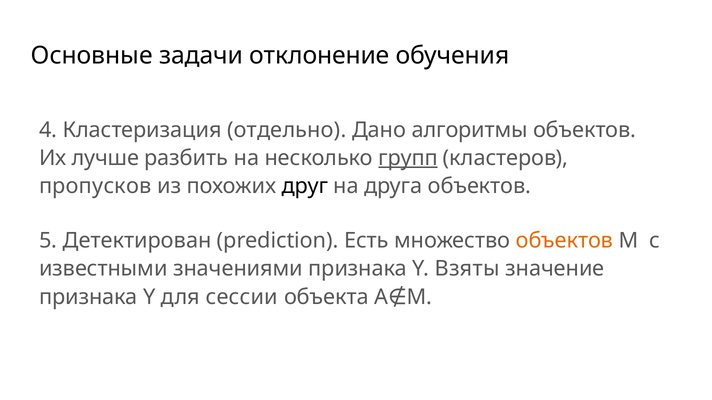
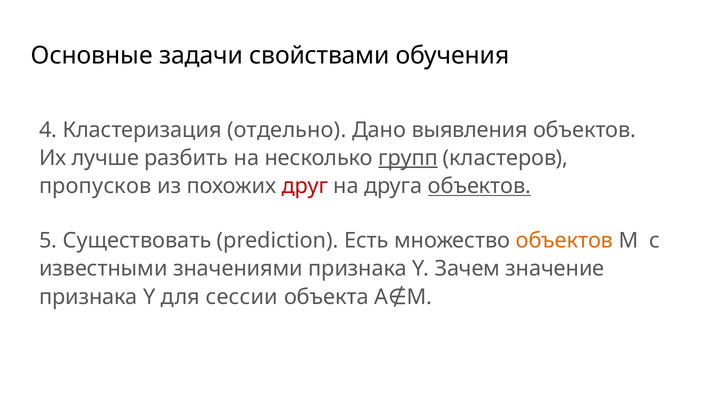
отклонение: отклонение -> свойствами
алгоритмы: алгоритмы -> выявления
друг colour: black -> red
объектов at (480, 186) underline: none -> present
Детектирован: Детектирован -> Существовать
Взяты: Взяты -> Зачем
